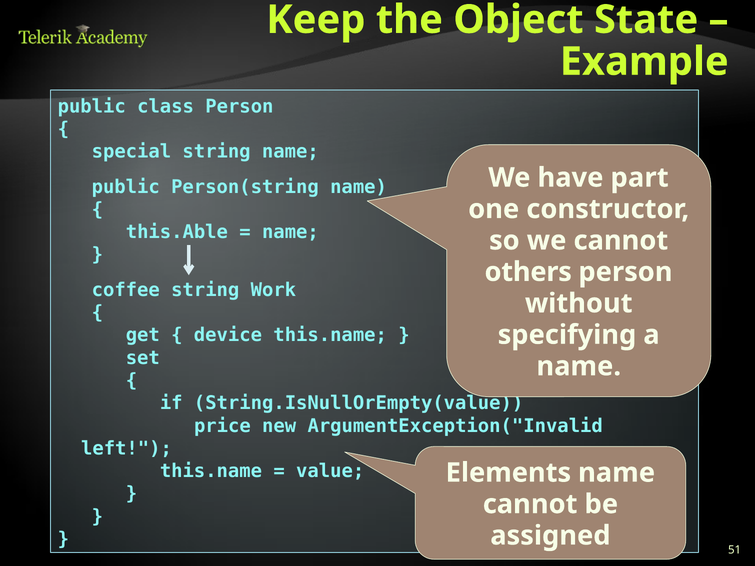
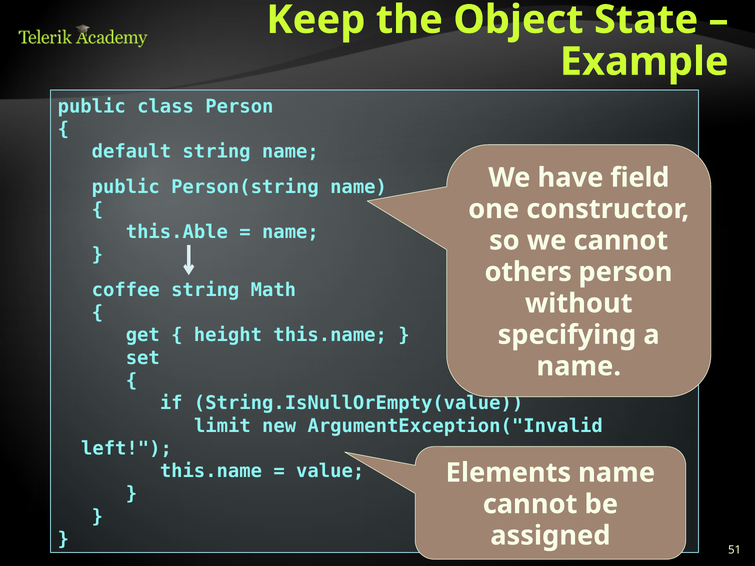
special: special -> default
part: part -> field
Work: Work -> Math
device: device -> height
price: price -> limit
